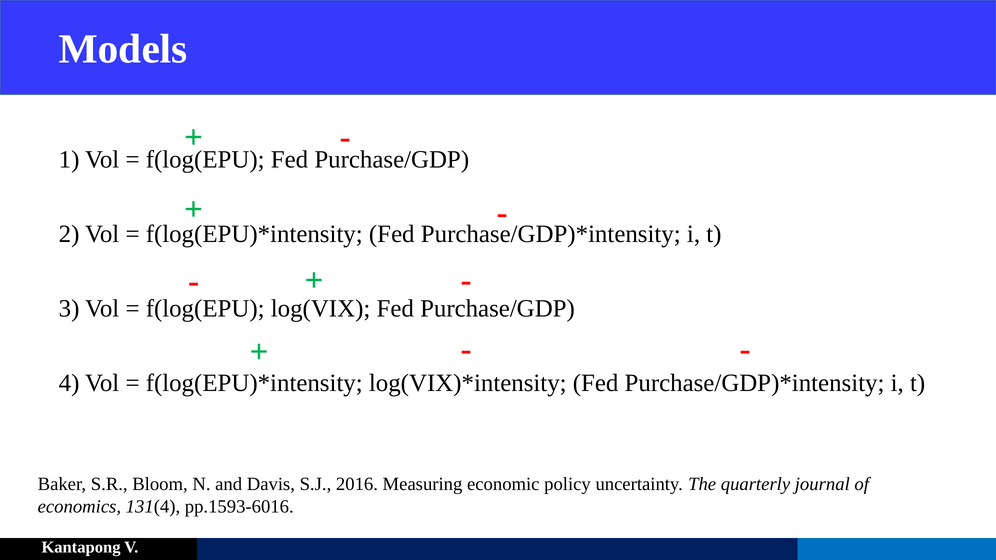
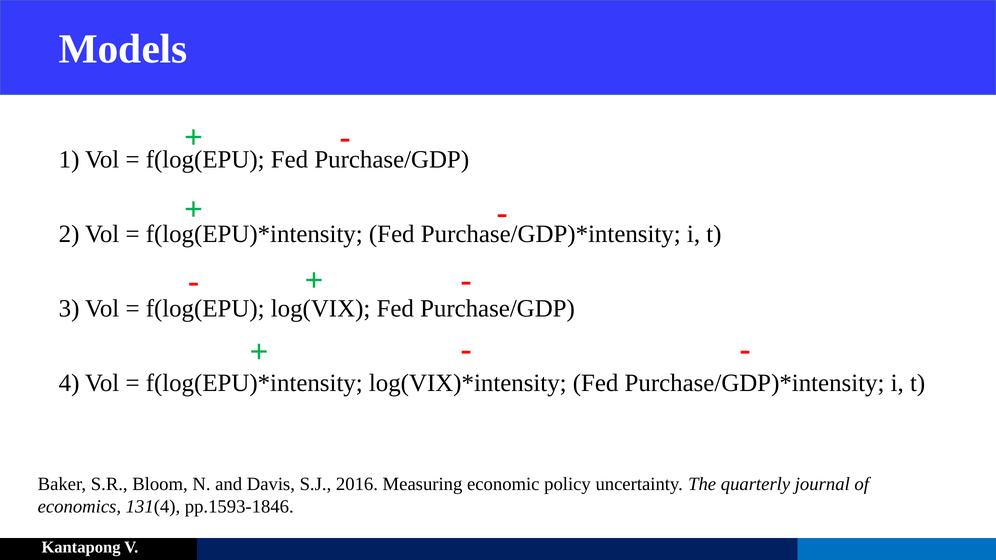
pp.1593-6016: pp.1593-6016 -> pp.1593-1846
